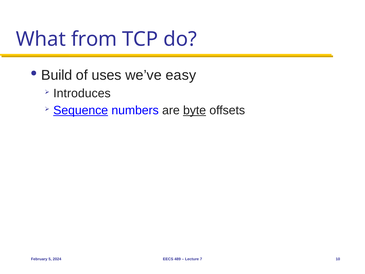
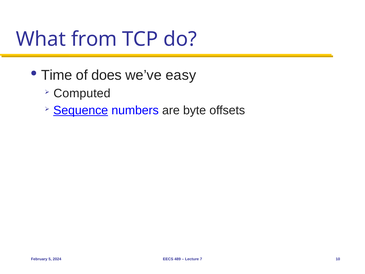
Build: Build -> Time
uses: uses -> does
Introduces: Introduces -> Computed
byte underline: present -> none
